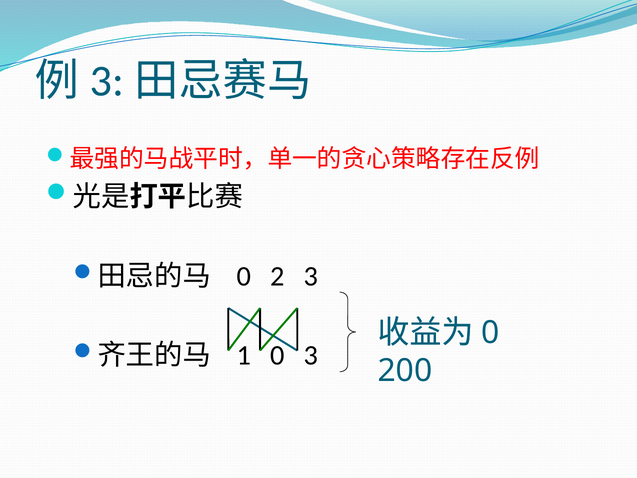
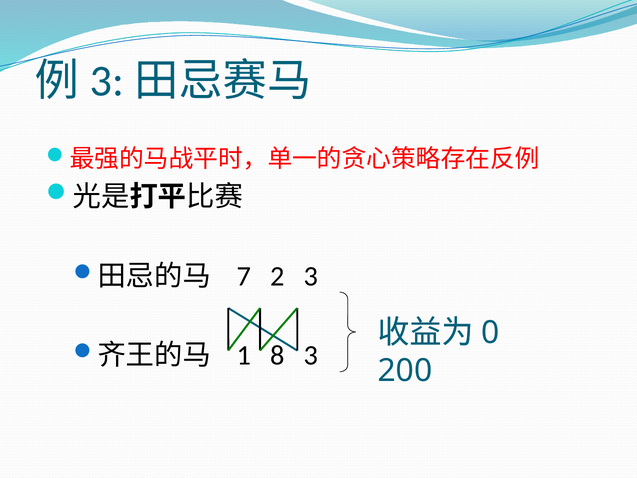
0 at (244, 276): 0 -> 7
1 0: 0 -> 8
